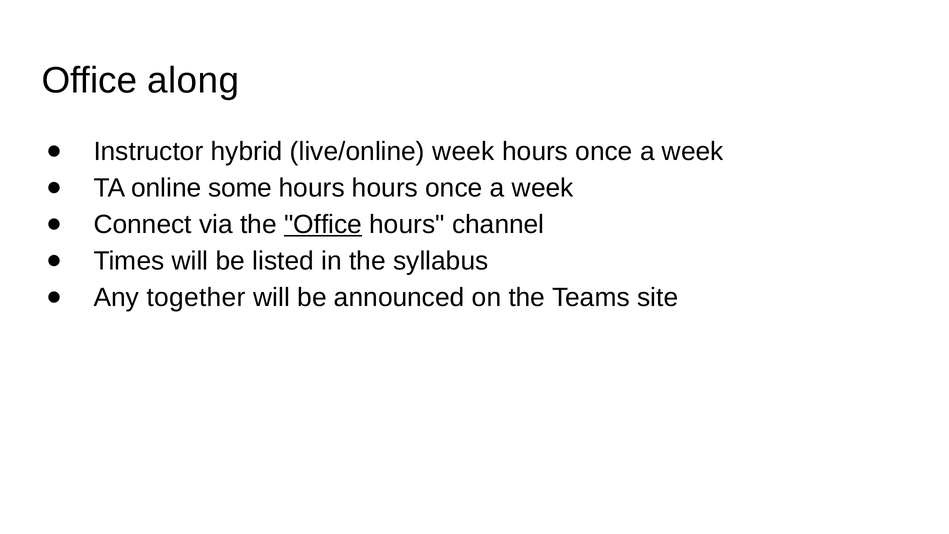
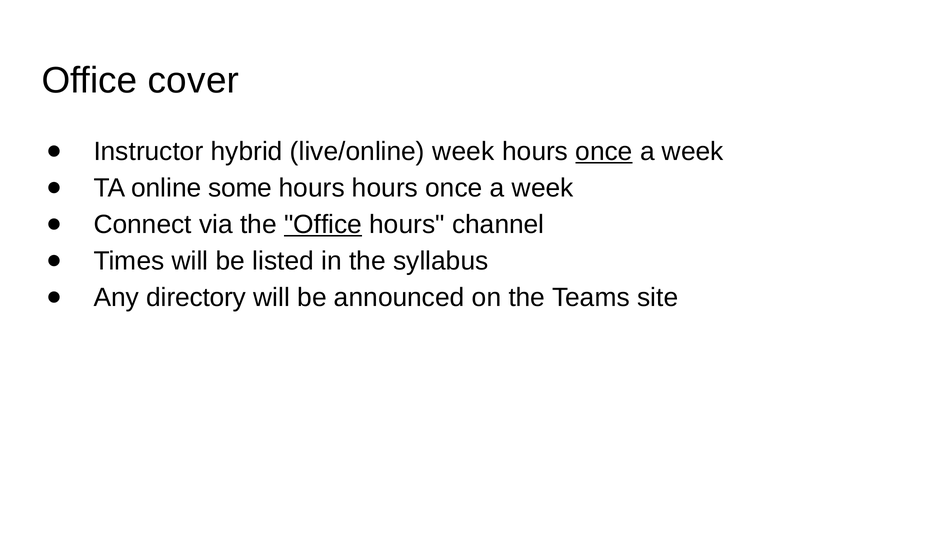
along: along -> cover
once at (604, 152) underline: none -> present
together: together -> directory
